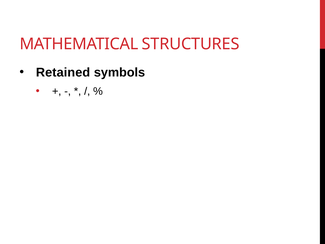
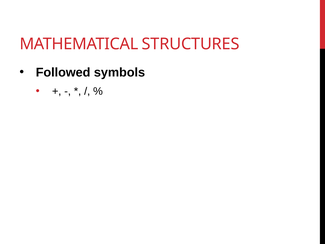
Retained: Retained -> Followed
